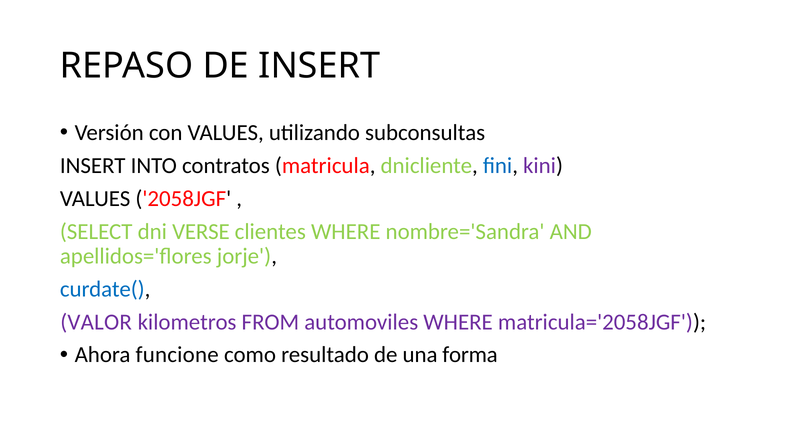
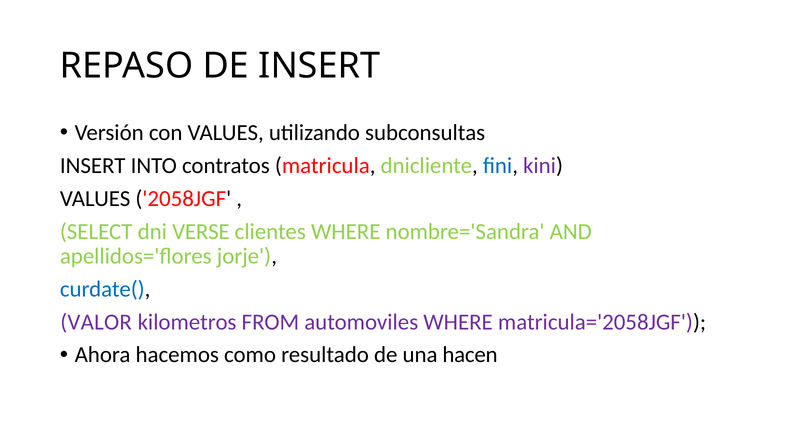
funcione: funcione -> hacemos
forma: forma -> hacen
